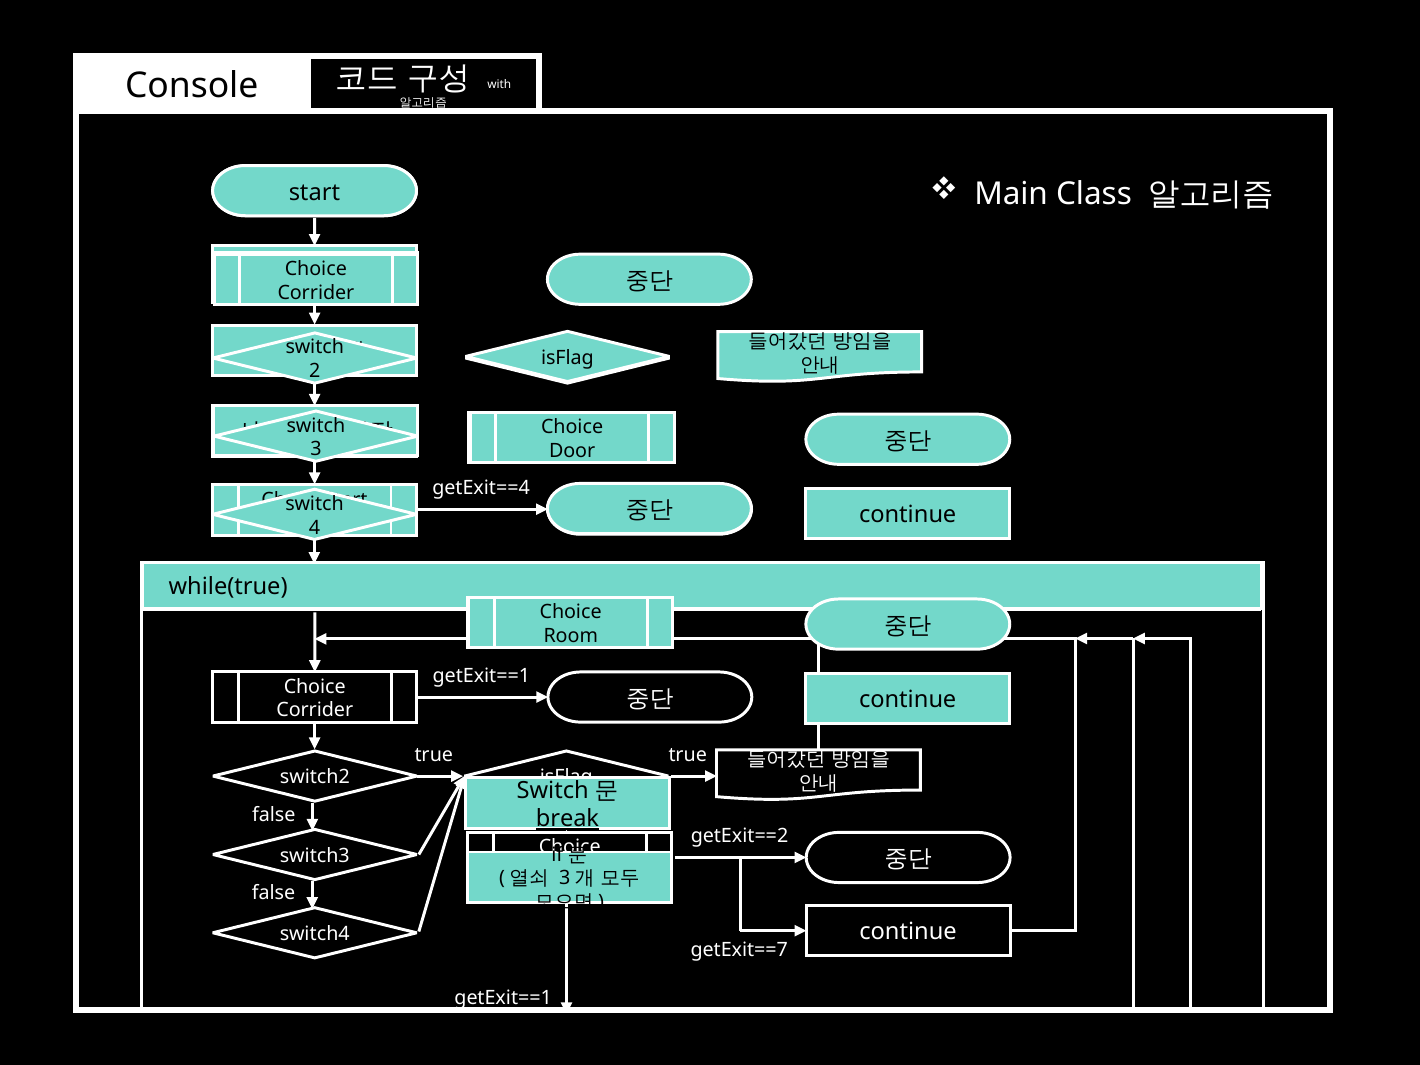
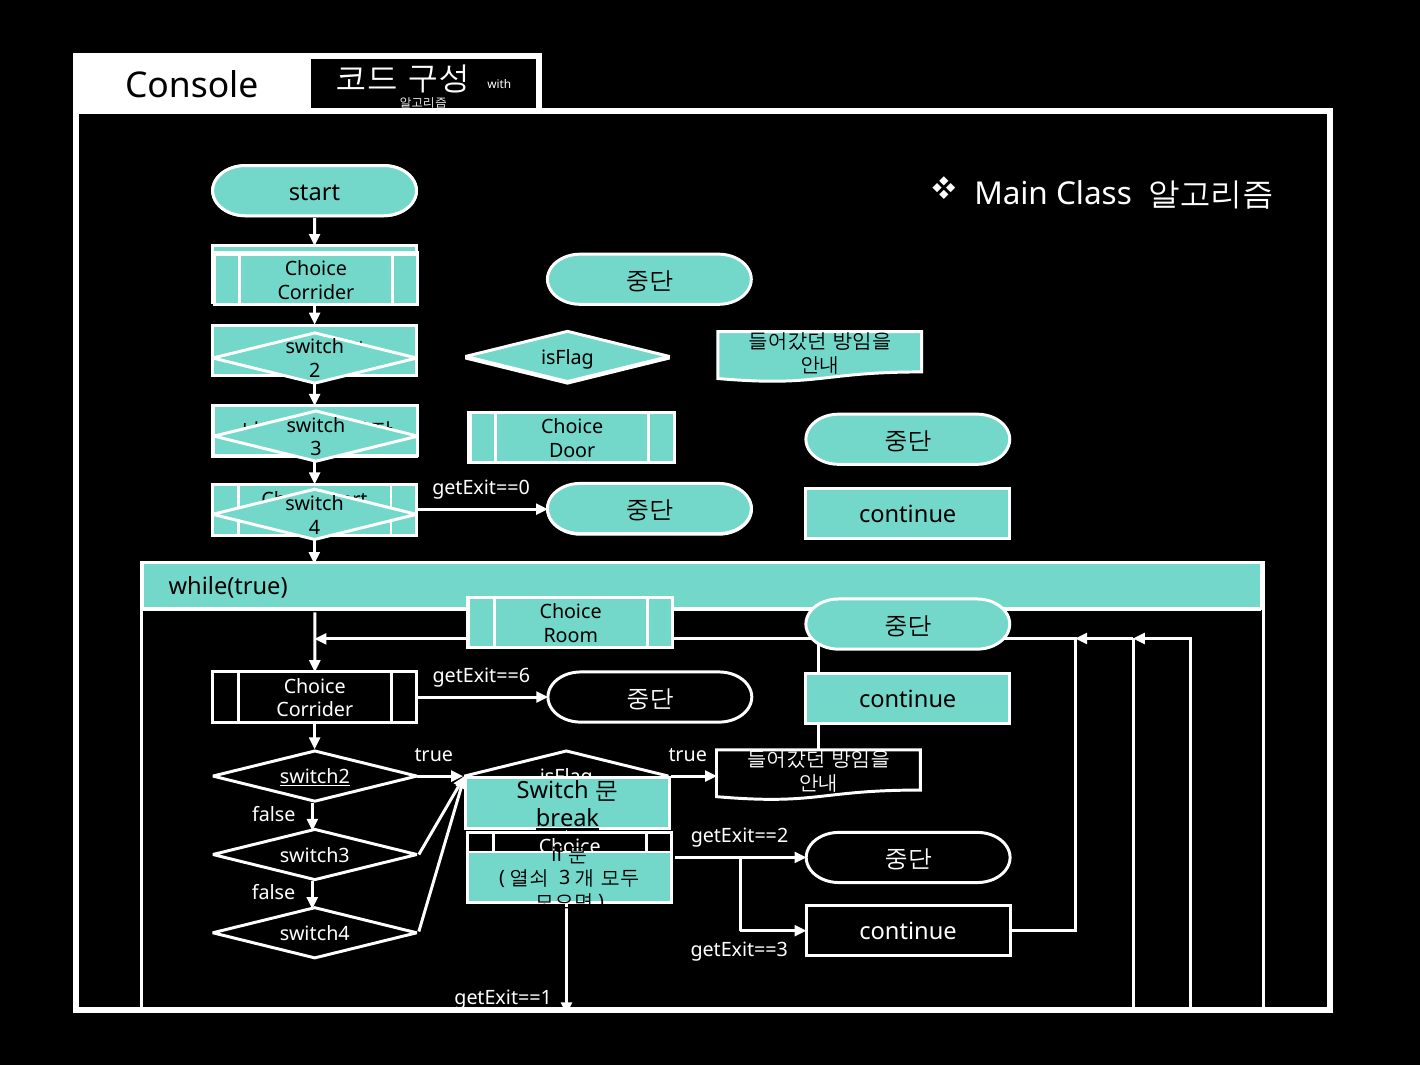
getExit==4: getExit==4 -> getExit==0
getExit==1 at (481, 676): getExit==1 -> getExit==6
switch2 underline: none -> present
getExit==7: getExit==7 -> getExit==3
